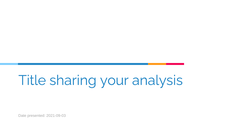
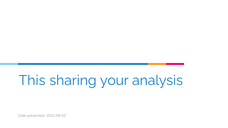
Title: Title -> This
